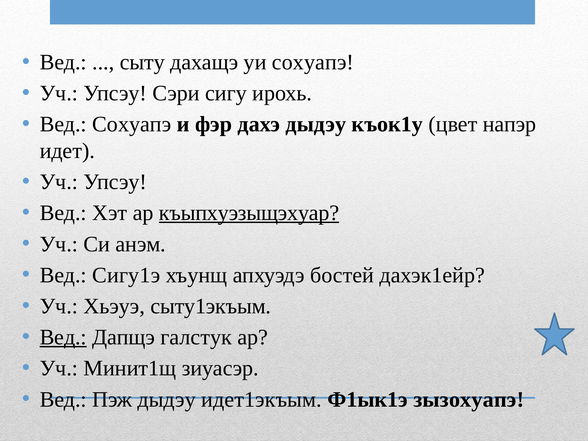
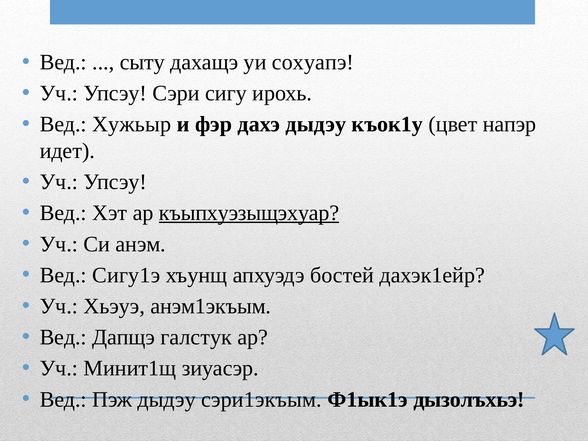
Вед Сохуапэ: Сохуапэ -> Хужьыр
сыту1экъым: сыту1экъым -> анэм1экъым
Вед at (63, 337) underline: present -> none
идет1экъым: идет1экъым -> сэри1экъым
зызохуапэ: зызохуапэ -> дызолъхьэ
